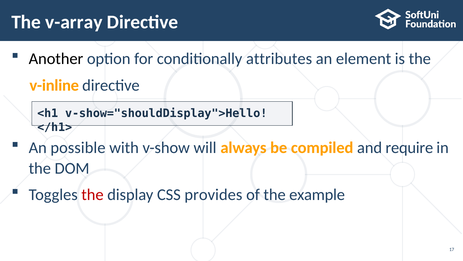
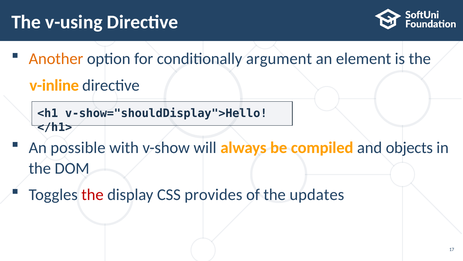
v-array: v-array -> v-using
Another colour: black -> orange
attributes: attributes -> argument
require: require -> objects
example: example -> updates
